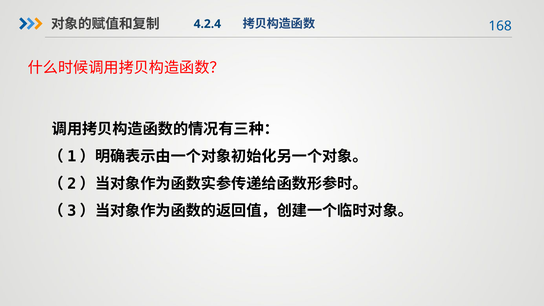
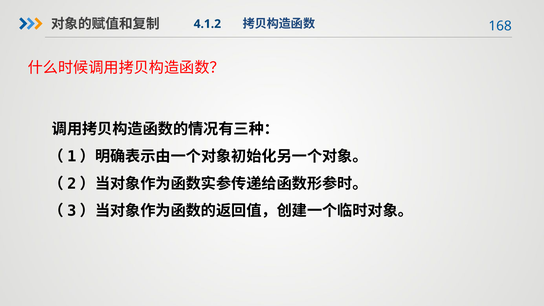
4.2.4: 4.2.4 -> 4.1.2
